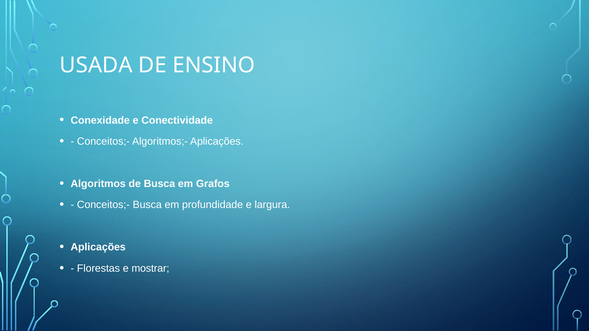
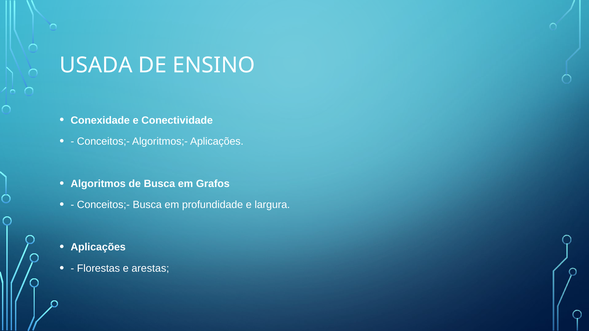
mostrar: mostrar -> arestas
